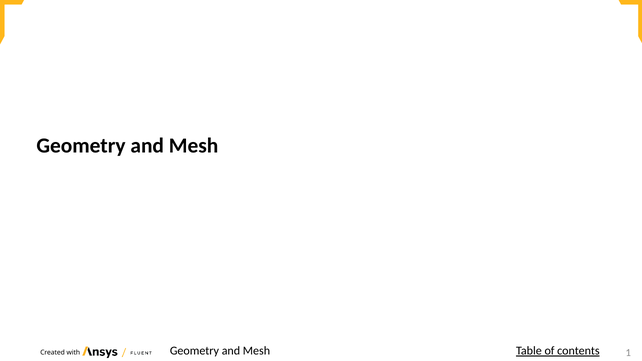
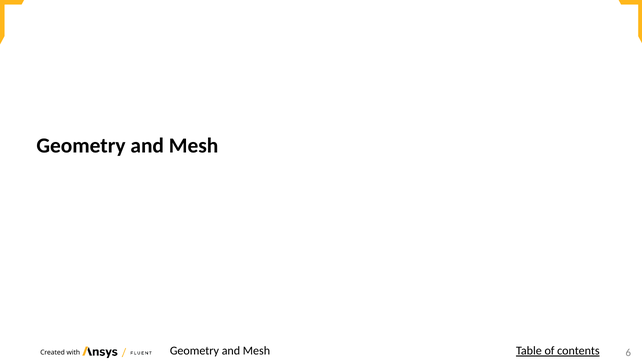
1: 1 -> 6
